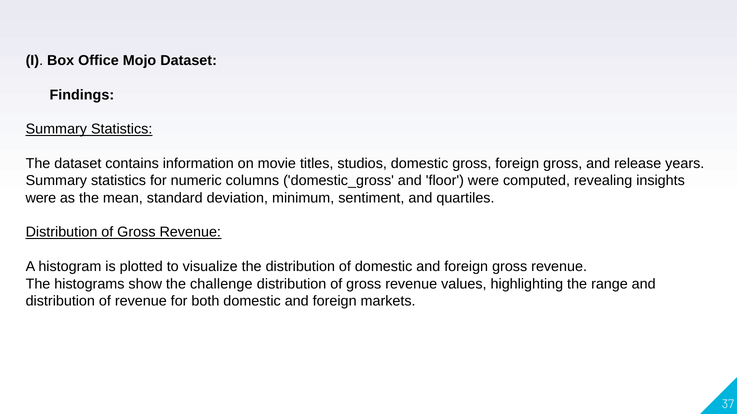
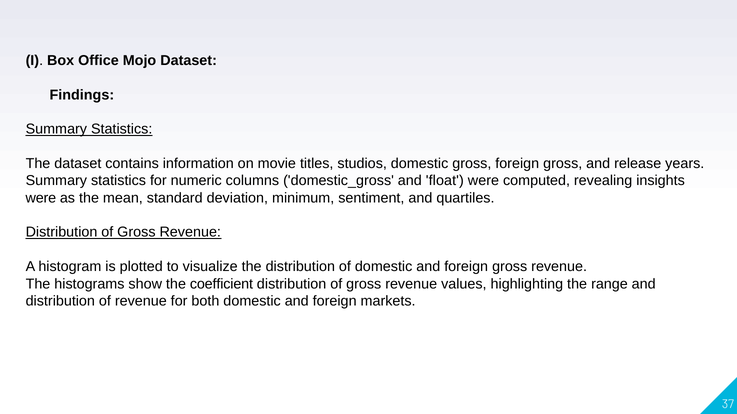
floor: floor -> float
challenge: challenge -> coefficient
